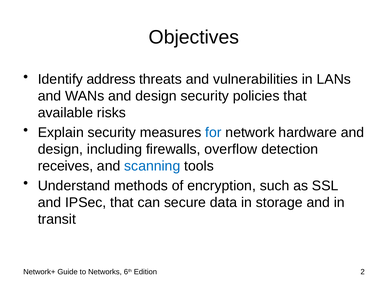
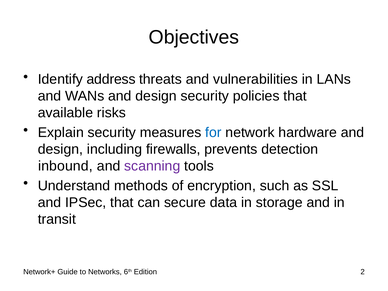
overflow: overflow -> prevents
receives: receives -> inbound
scanning colour: blue -> purple
